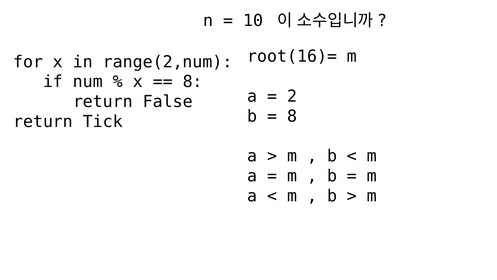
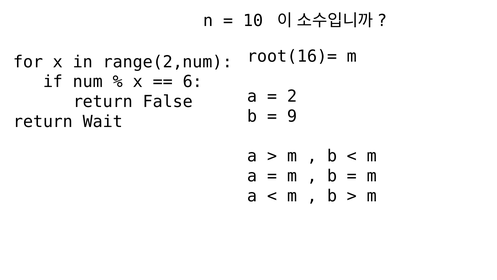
8 at (193, 82): 8 -> 6
8 at (292, 116): 8 -> 9
Tick: Tick -> Wait
